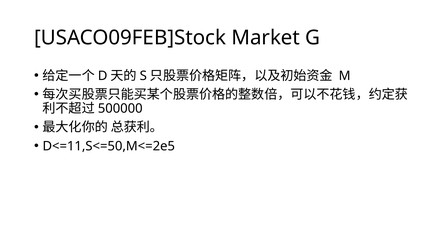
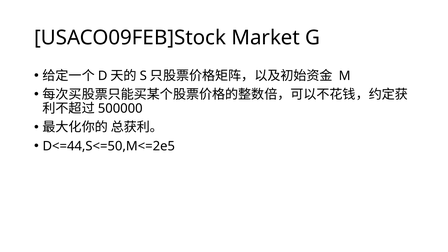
D<=11,S<=50,M<=2e5: D<=11,S<=50,M<=2e5 -> D<=44,S<=50,M<=2e5
